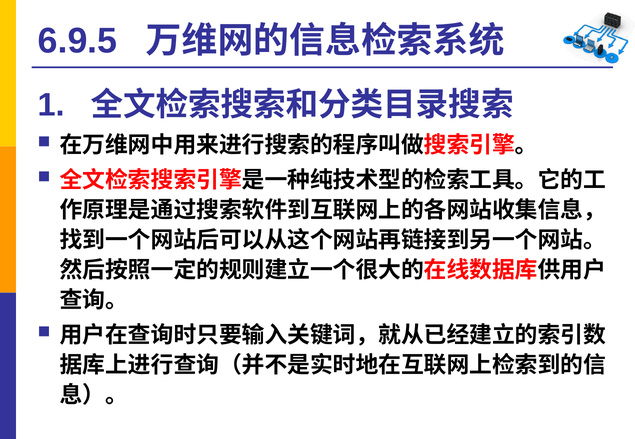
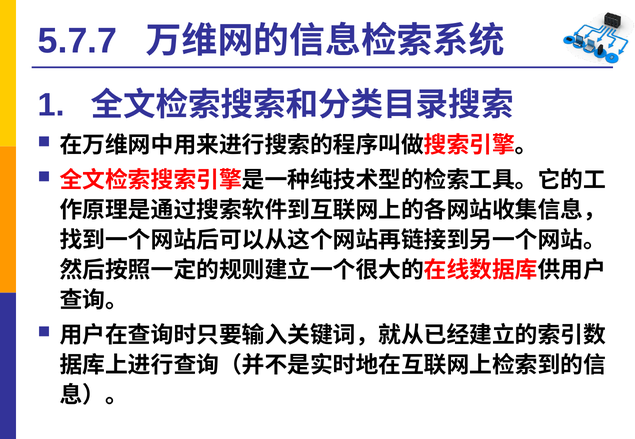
6.9.5: 6.9.5 -> 5.7.7
